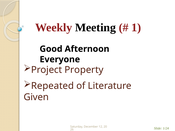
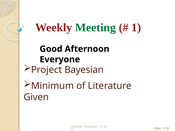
Meeting colour: black -> green
Property: Property -> Bayesian
Repeated: Repeated -> Minimum
